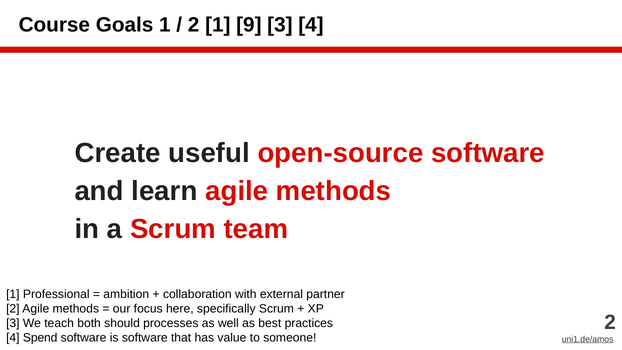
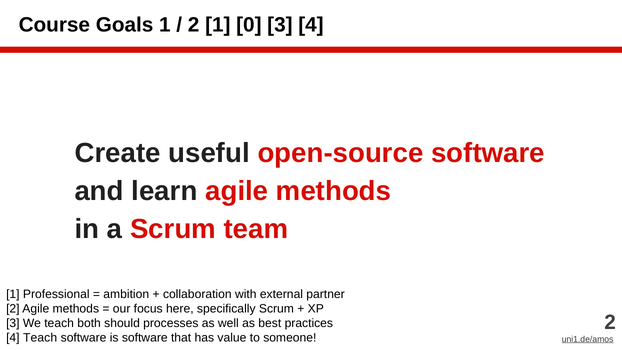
9: 9 -> 0
4 Spend: Spend -> Teach
